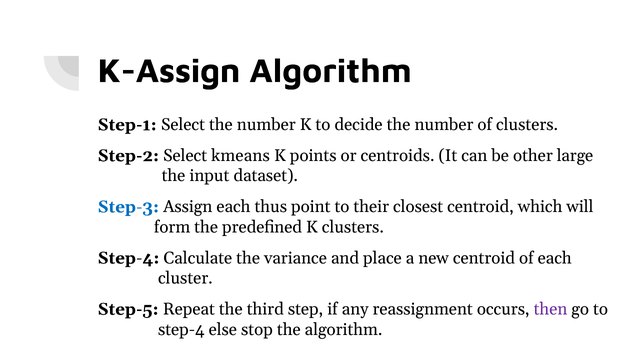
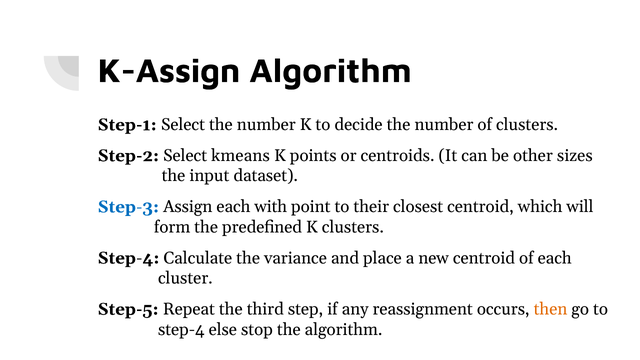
large: large -> sizes
thus: thus -> with
then colour: purple -> orange
